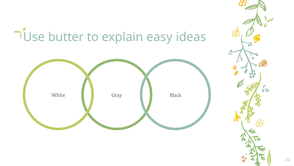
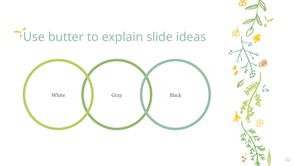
easy: easy -> slide
